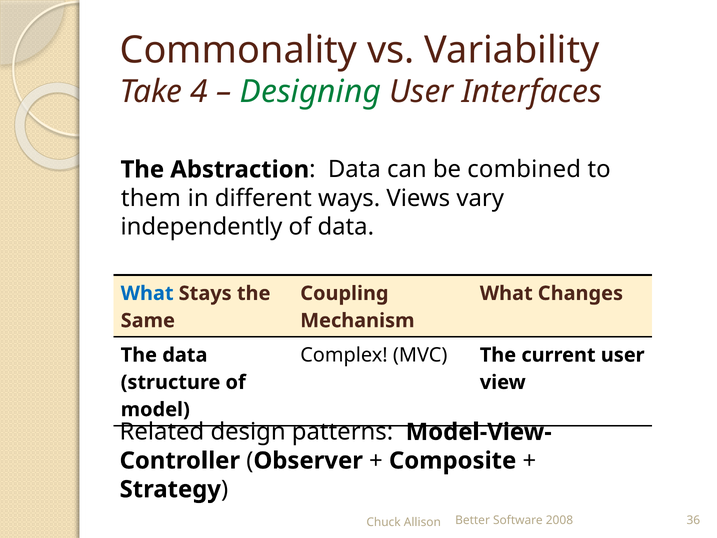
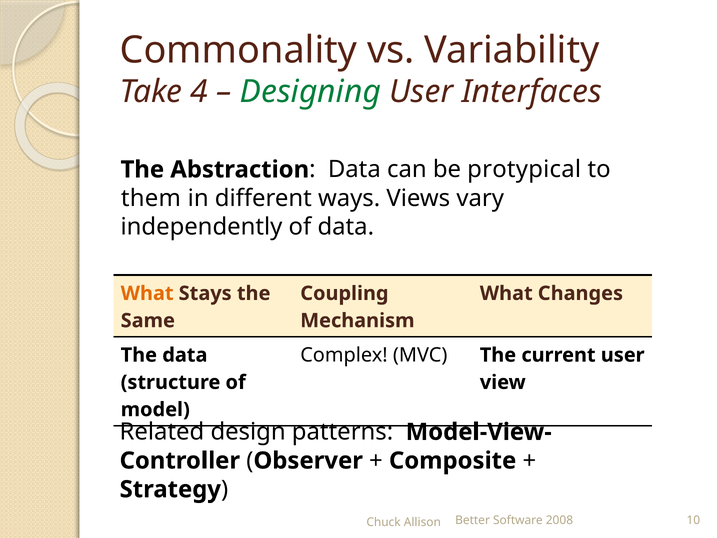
combined: combined -> protypical
What at (147, 293) colour: blue -> orange
36: 36 -> 10
